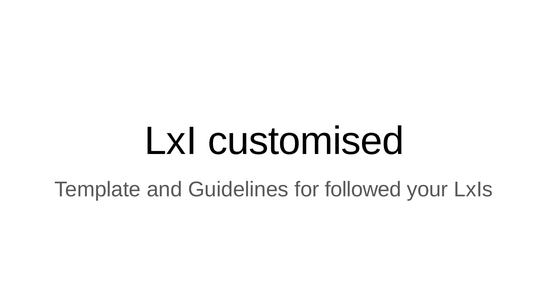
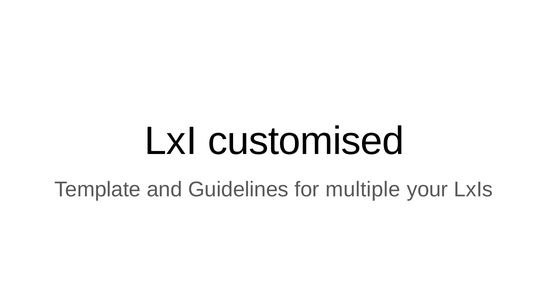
followed: followed -> multiple
